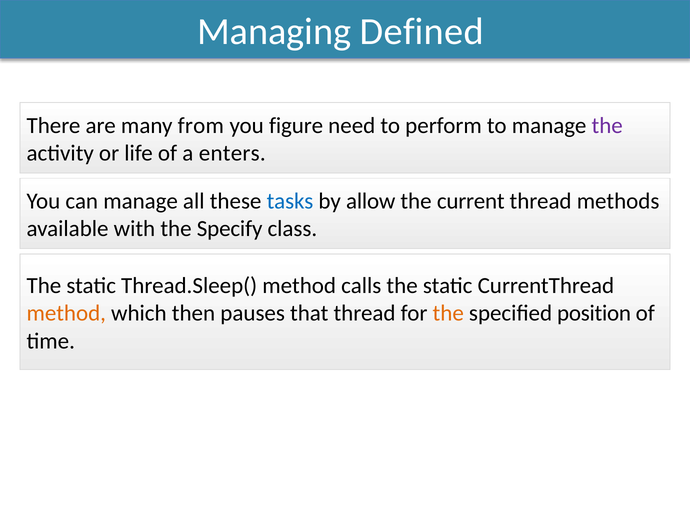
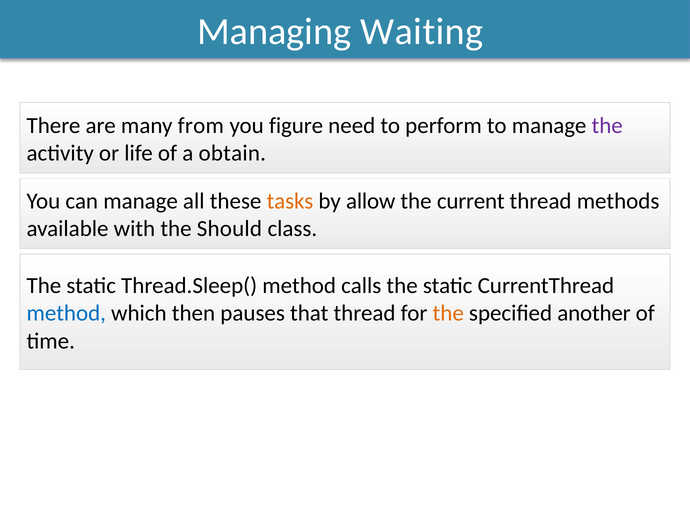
Defined: Defined -> Waiting
enters: enters -> obtain
tasks colour: blue -> orange
Specify: Specify -> Should
method at (66, 314) colour: orange -> blue
position: position -> another
